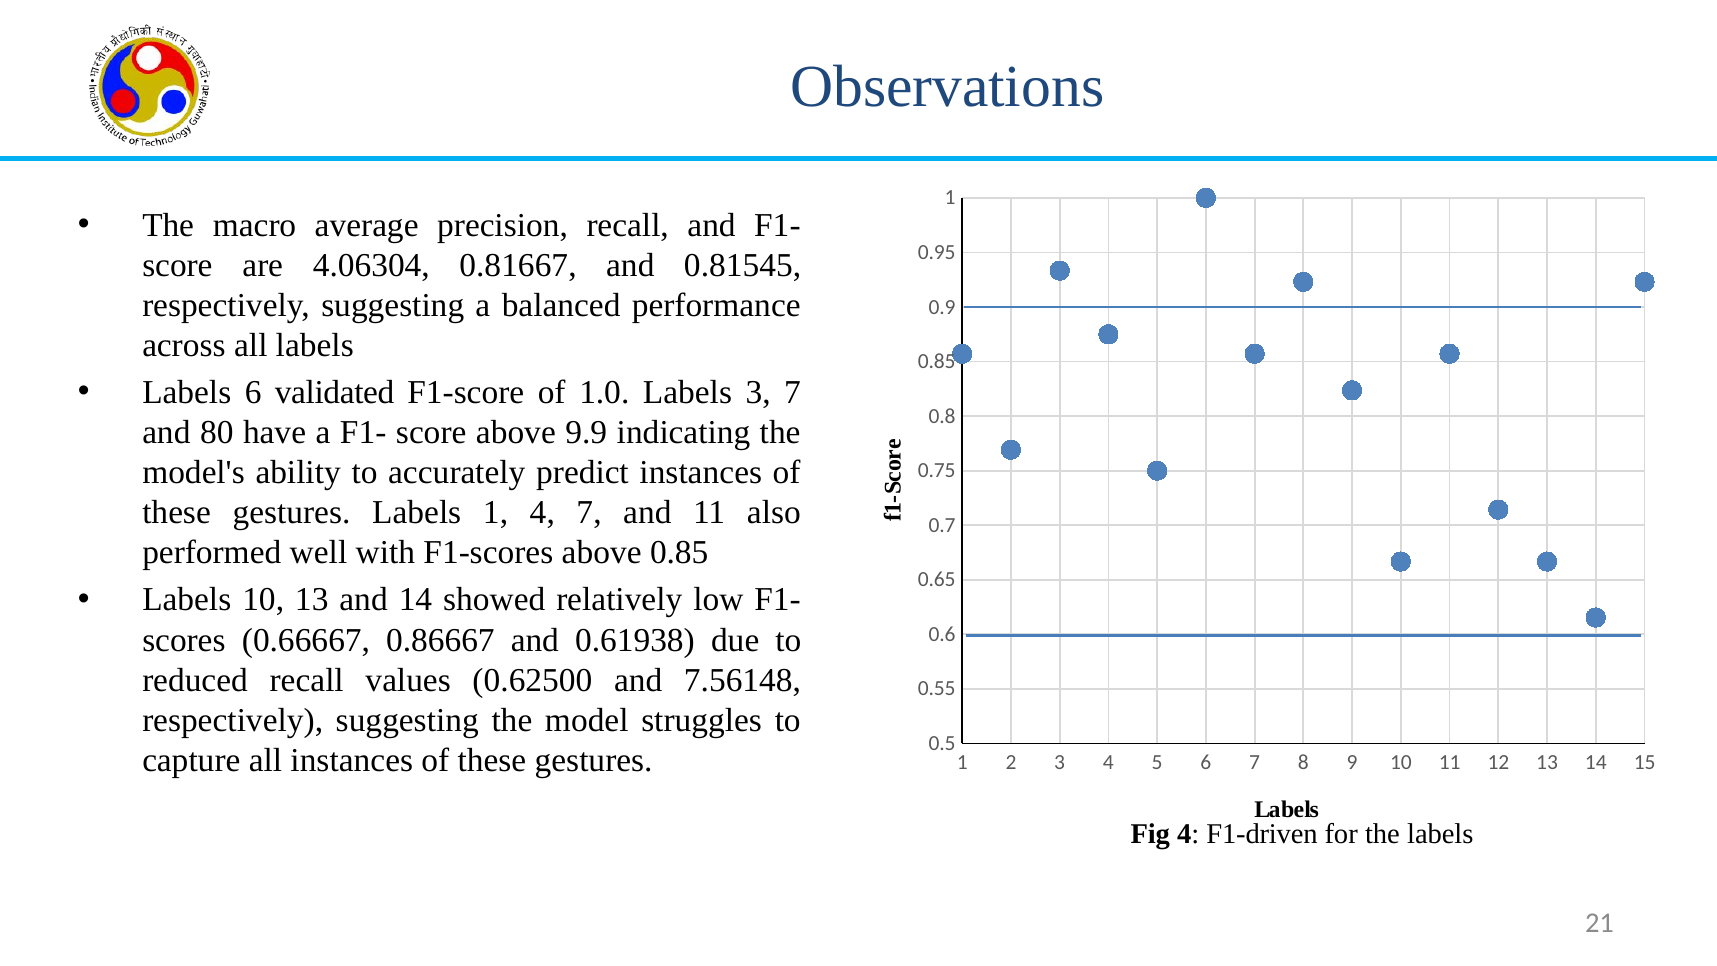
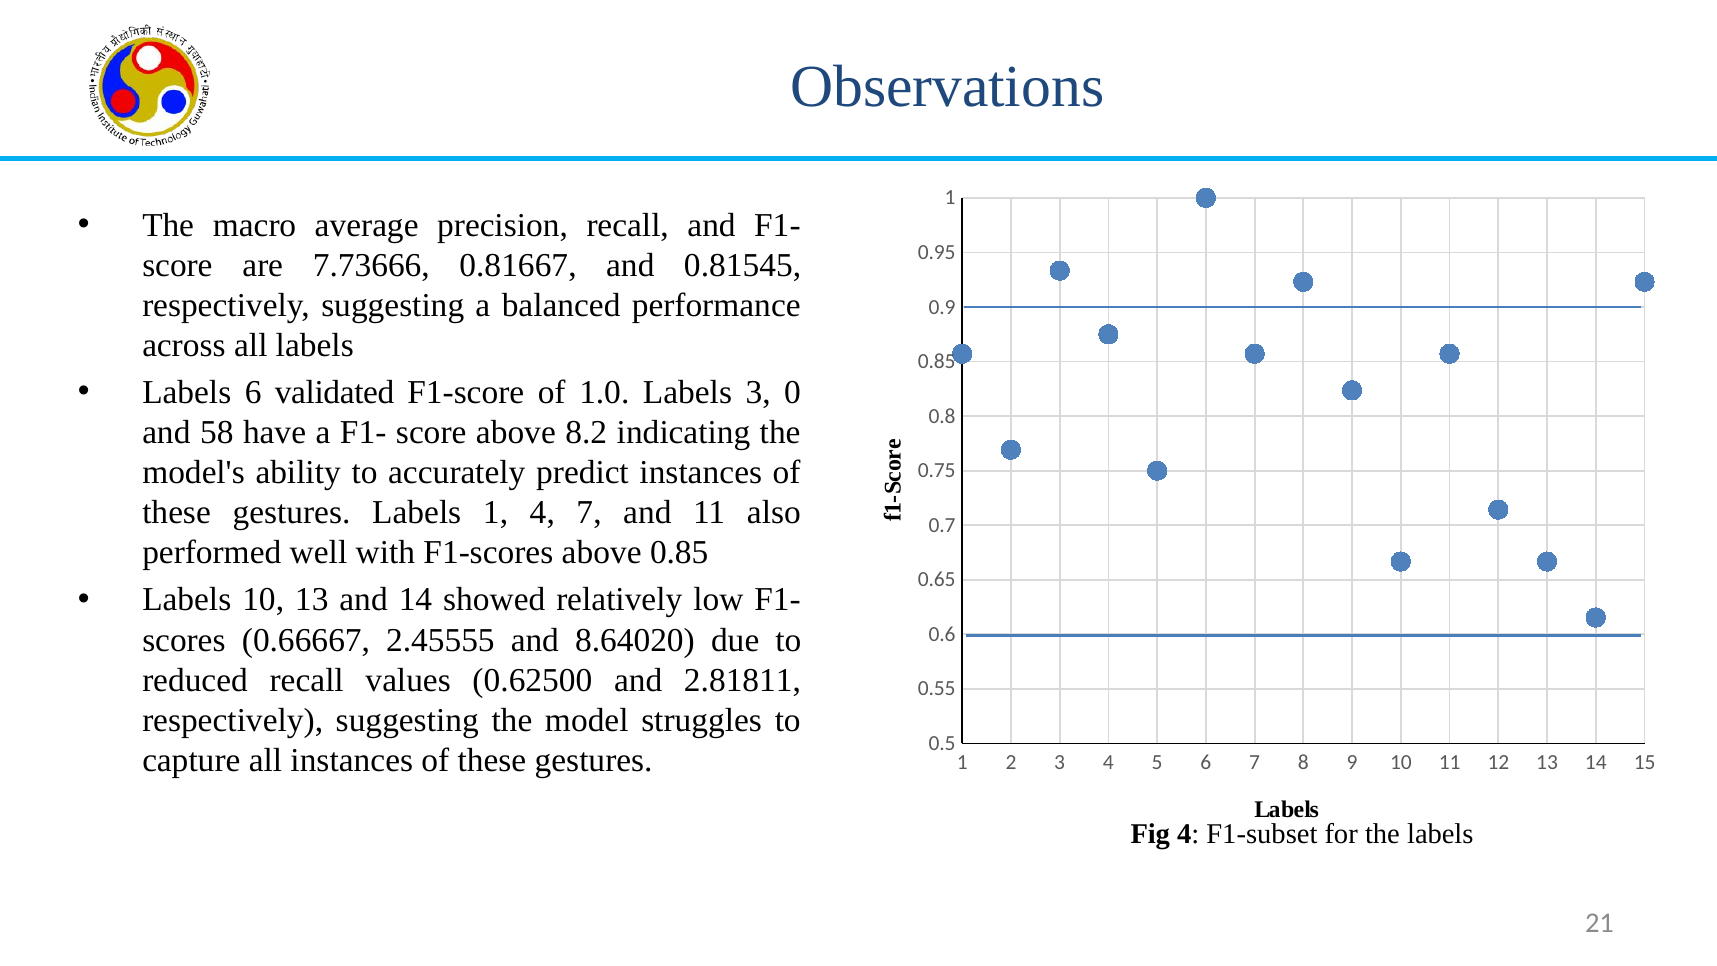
4.06304: 4.06304 -> 7.73666
3 7: 7 -> 0
80: 80 -> 58
9.9: 9.9 -> 8.2
0.86667: 0.86667 -> 2.45555
0.61938: 0.61938 -> 8.64020
7.56148: 7.56148 -> 2.81811
F1-driven: F1-driven -> F1-subset
